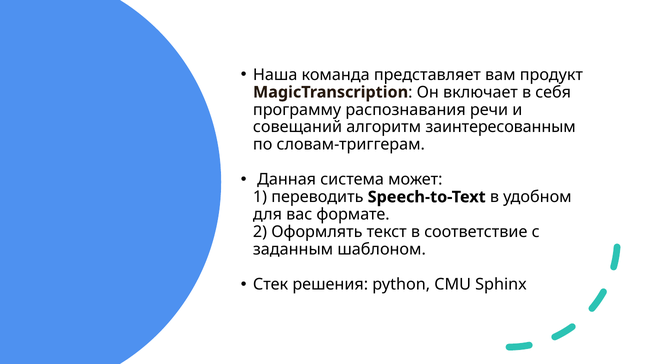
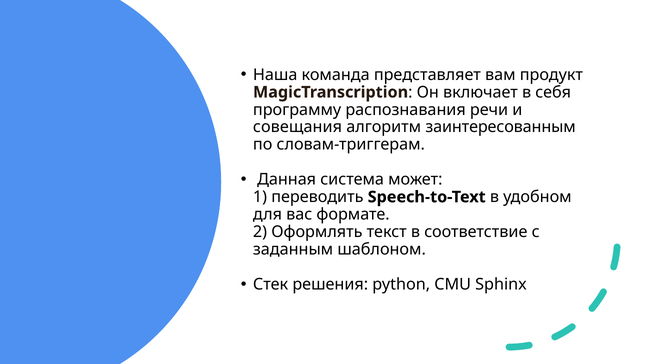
совещаний: совещаний -> совещания
